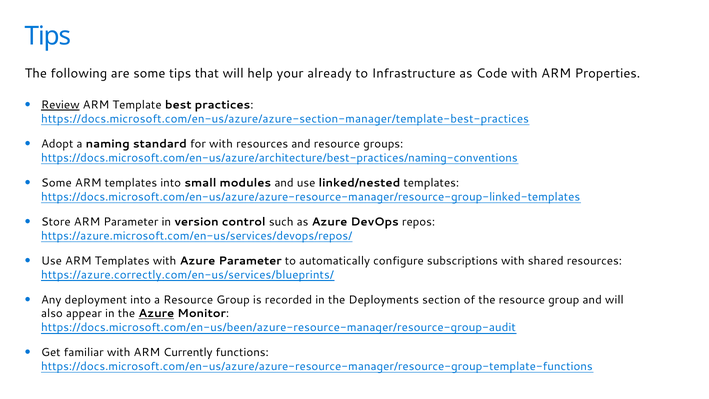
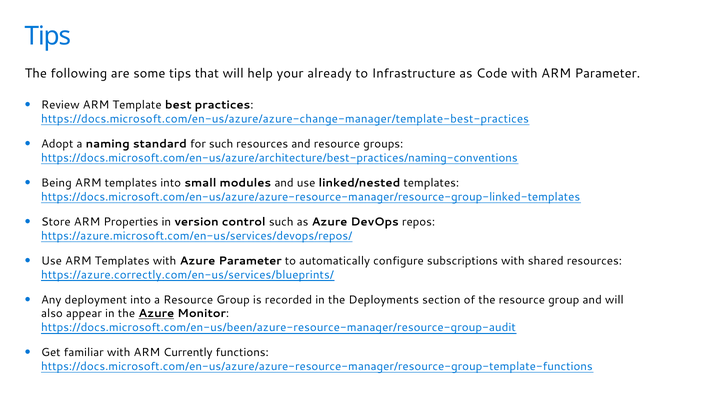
ARM Properties: Properties -> Parameter
Review underline: present -> none
https://docs.microsoft.com/en-us/azure/azure-section-manager/template-best-practices: https://docs.microsoft.com/en-us/azure/azure-section-manager/template-best-practices -> https://docs.microsoft.com/en-us/azure/azure-change-manager/template-best-practices
for with: with -> such
Some at (56, 183): Some -> Being
ARM Parameter: Parameter -> Properties
